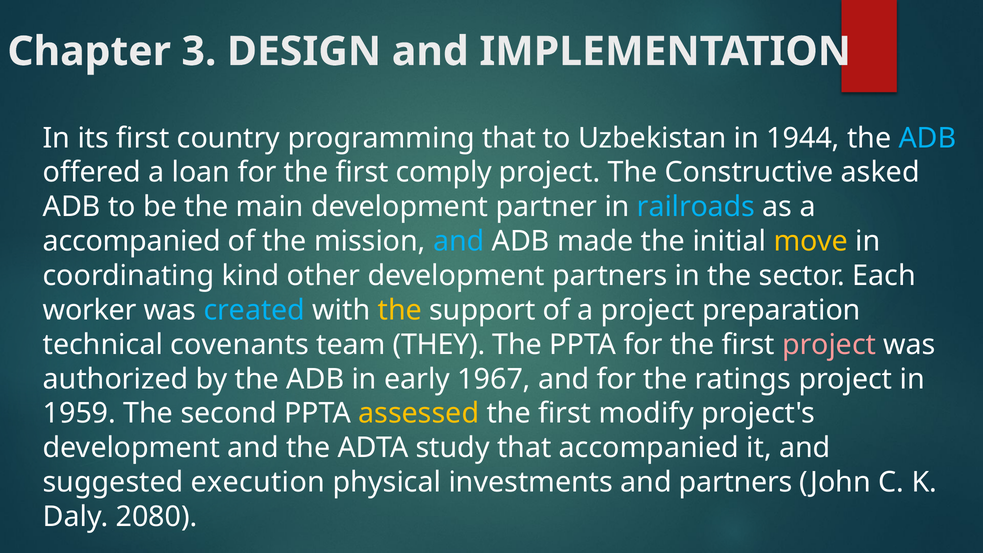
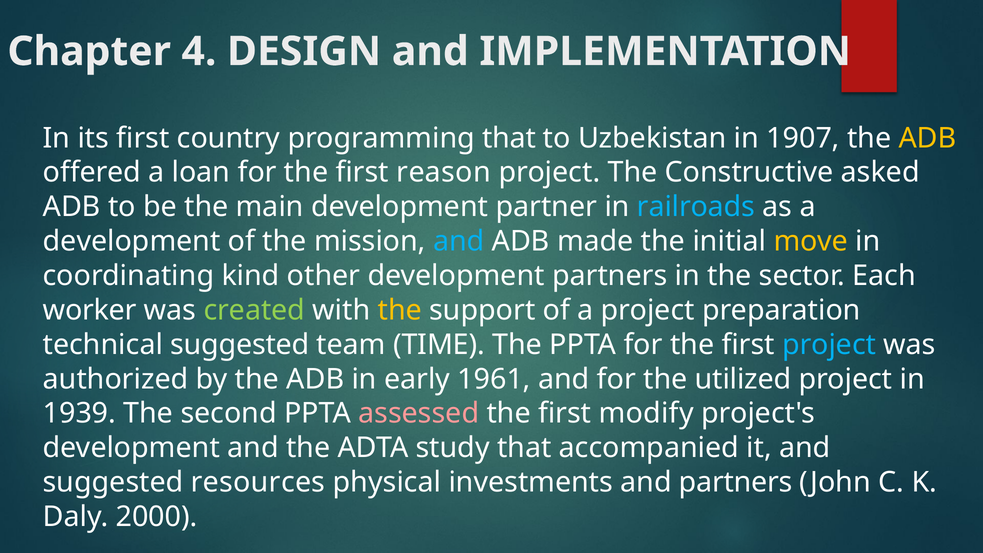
3: 3 -> 4
1944: 1944 -> 1907
ADB at (928, 138) colour: light blue -> yellow
comply: comply -> reason
accompanied at (132, 241): accompanied -> development
created colour: light blue -> light green
technical covenants: covenants -> suggested
THEY: THEY -> TIME
project at (829, 345) colour: pink -> light blue
1967: 1967 -> 1961
ratings: ratings -> utilized
1959: 1959 -> 1939
assessed colour: yellow -> pink
execution: execution -> resources
2080: 2080 -> 2000
